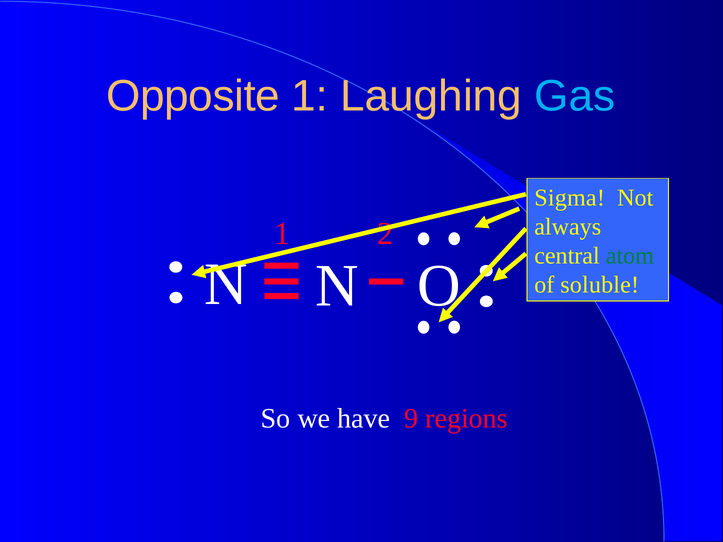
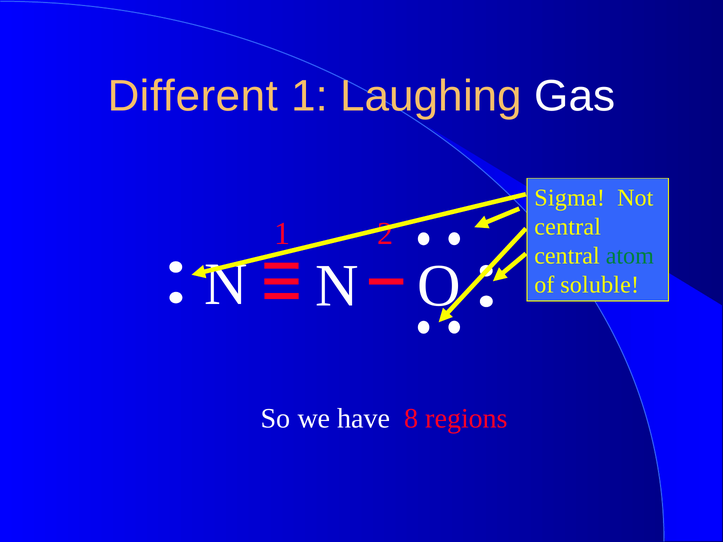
Opposite: Opposite -> Different
Gas colour: light blue -> white
always at (568, 227): always -> central
9: 9 -> 8
